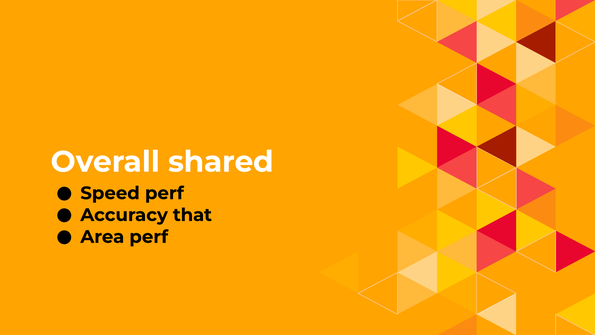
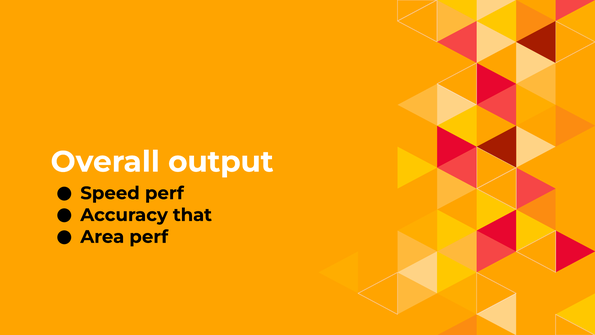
shared: shared -> output
